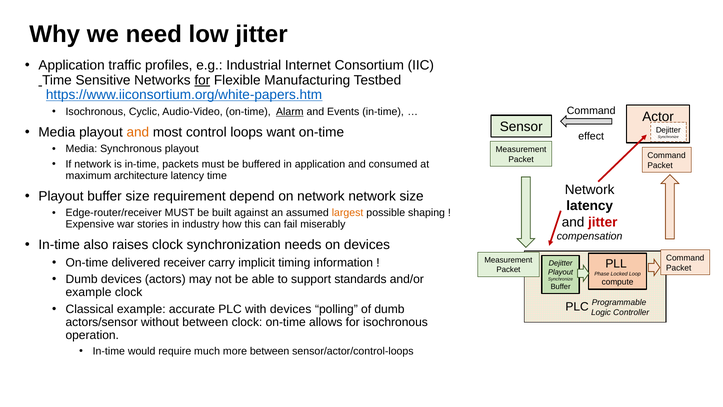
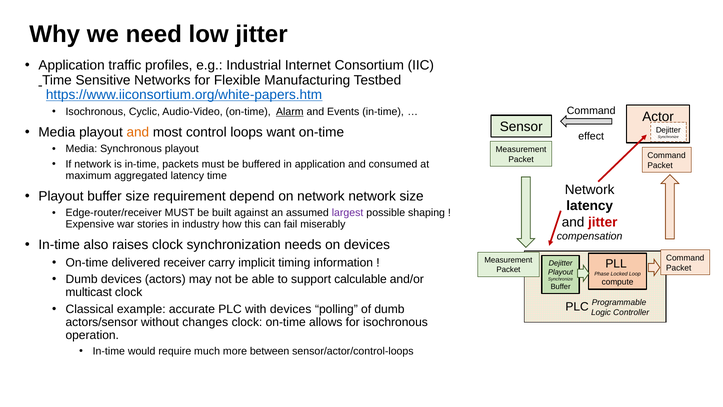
for at (202, 80) underline: present -> none
architecture: architecture -> aggregated
largest colour: orange -> purple
standards: standards -> calculable
example at (89, 292): example -> multicast
without between: between -> changes
